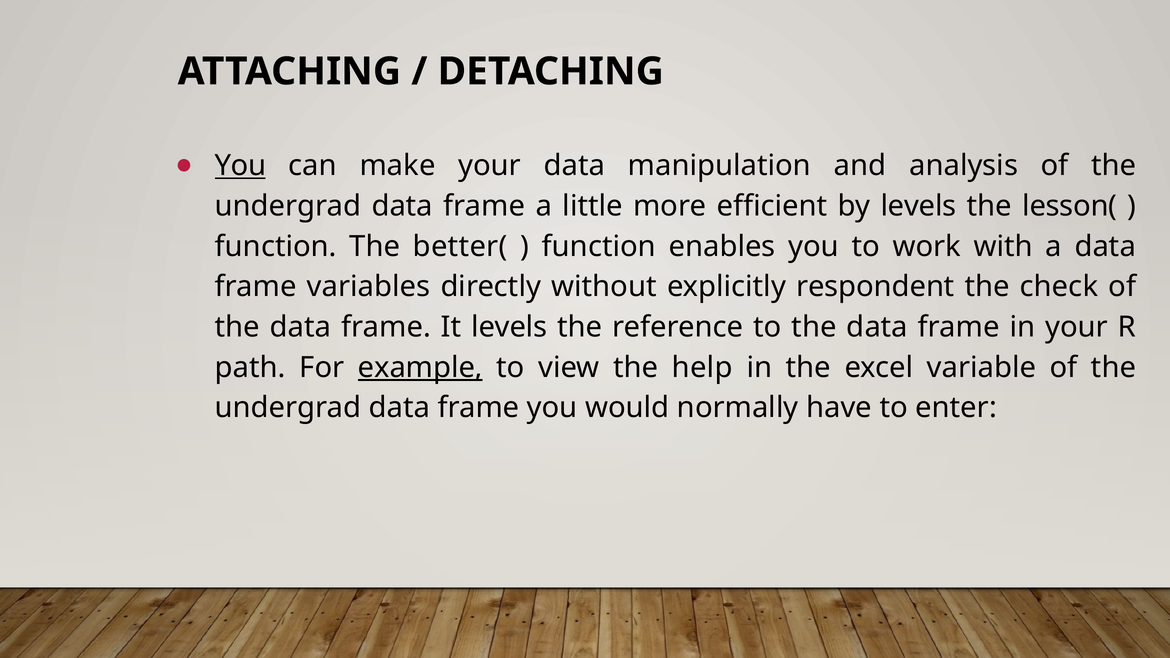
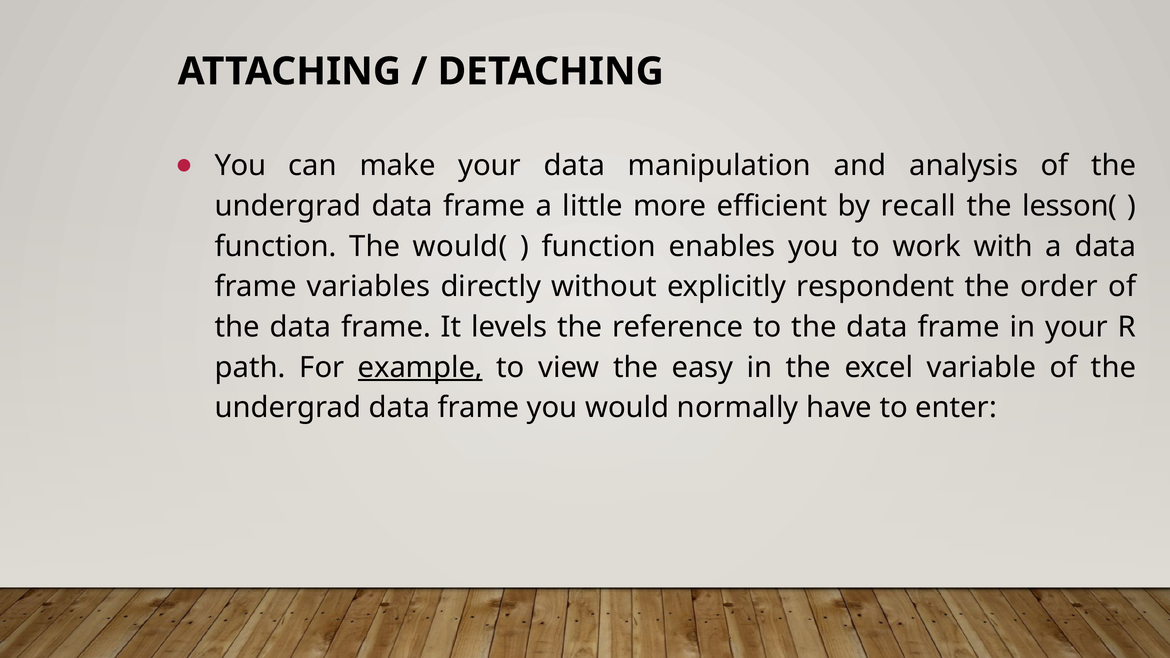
You at (240, 166) underline: present -> none
by levels: levels -> recall
better(: better( -> would(
check: check -> order
help: help -> easy
